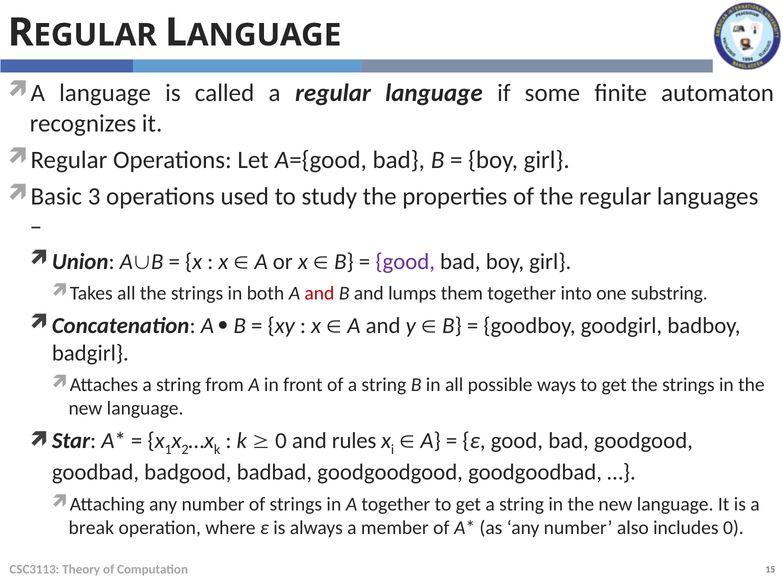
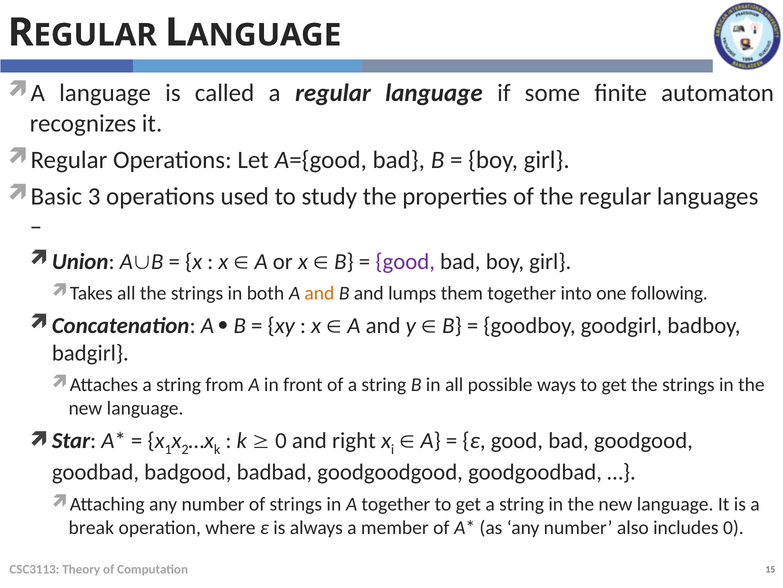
and at (319, 293) colour: red -> orange
substring: substring -> following
rules: rules -> right
